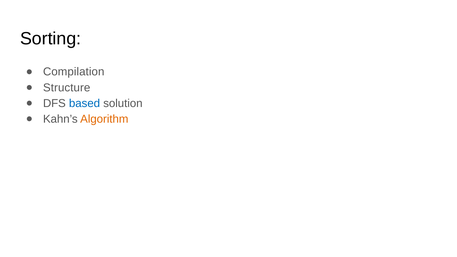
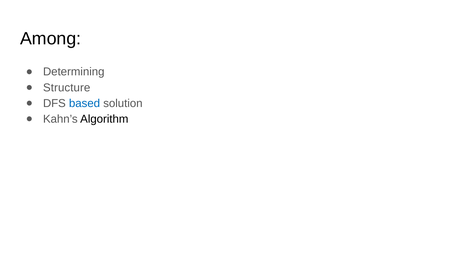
Sorting: Sorting -> Among
Compilation: Compilation -> Determining
Algorithm colour: orange -> black
